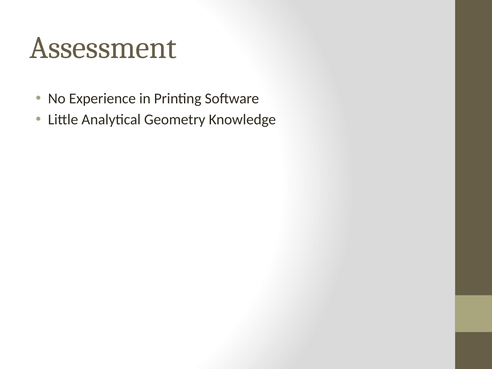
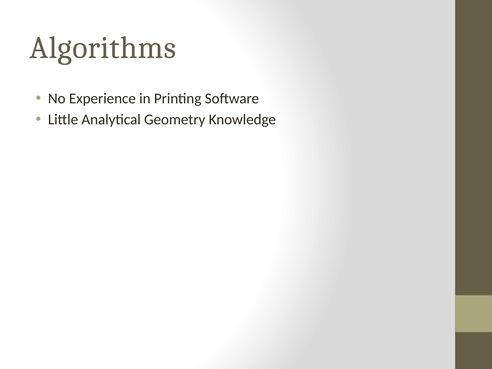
Assessment: Assessment -> Algorithms
